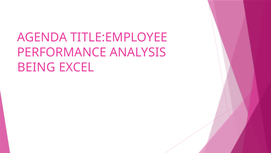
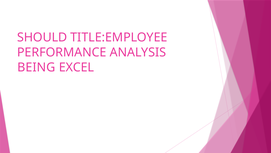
AGENDA: AGENDA -> SHOULD
